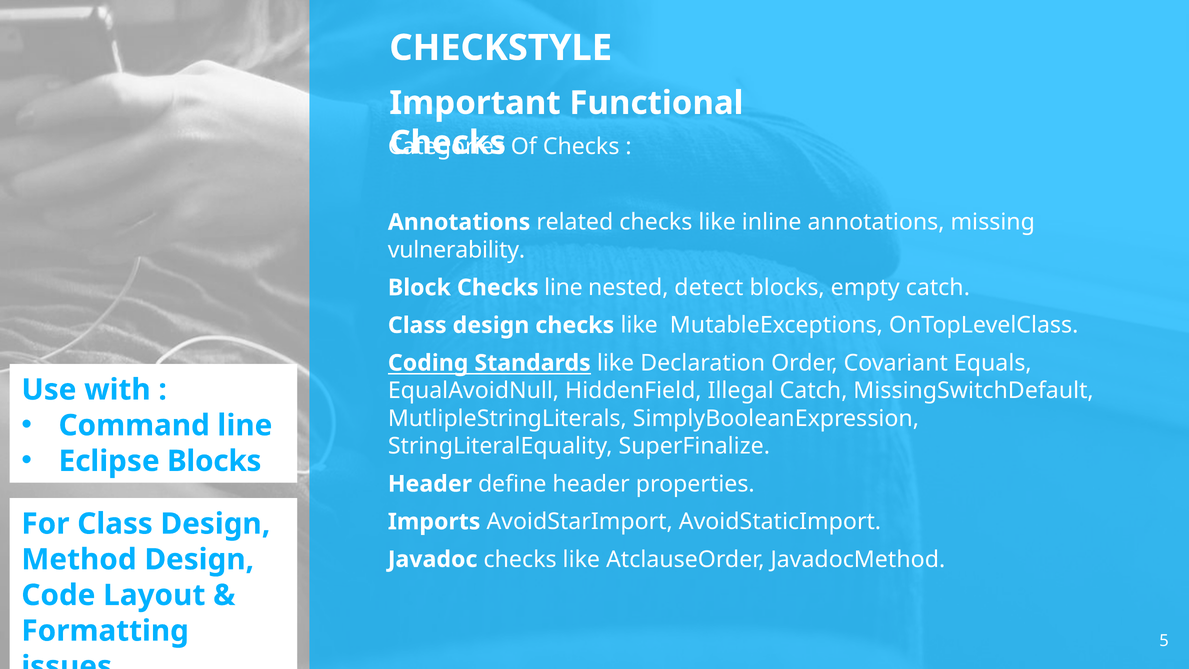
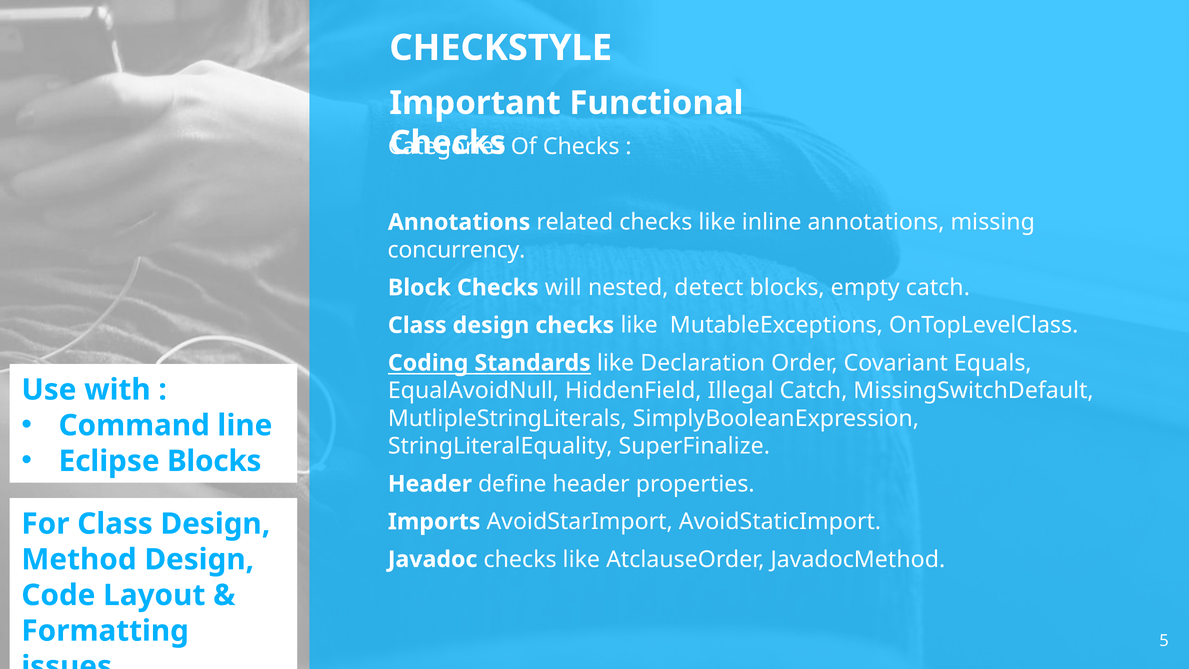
vulnerability: vulnerability -> concurrency
Checks line: line -> will
